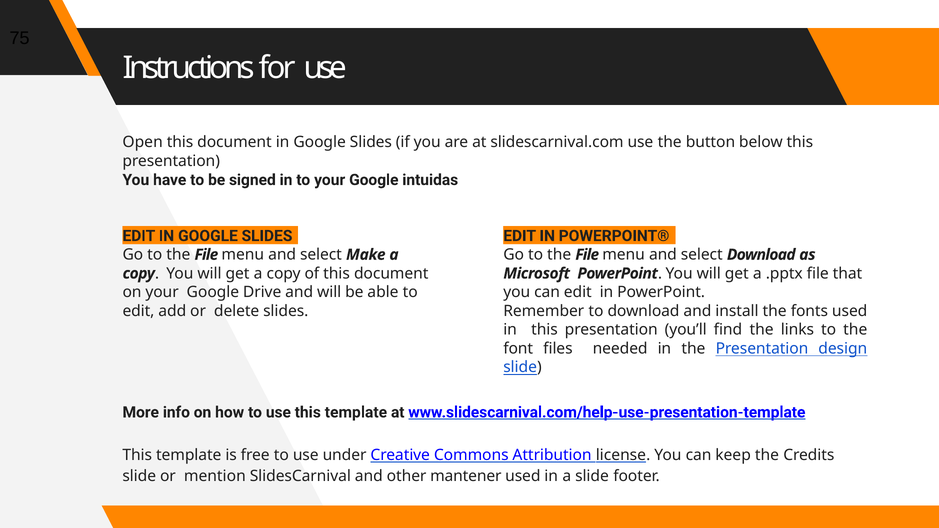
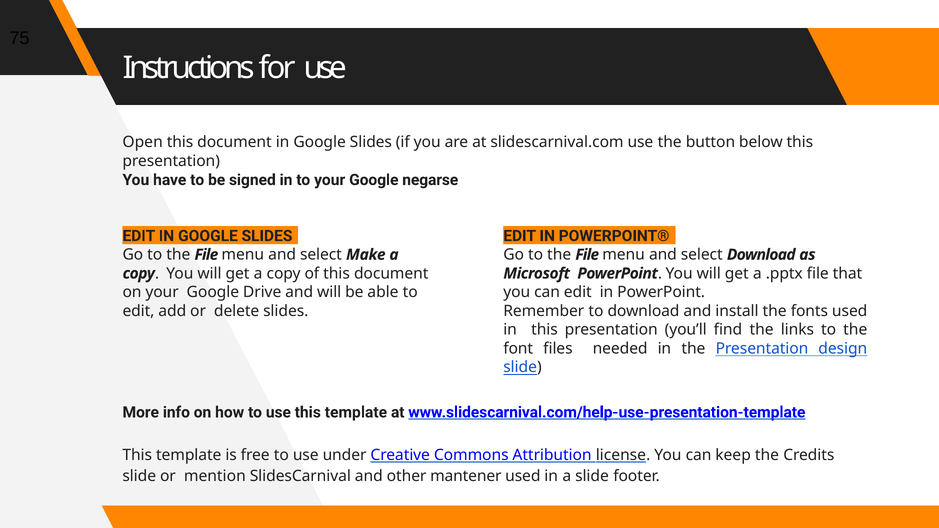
intuidas: intuidas -> negarse
